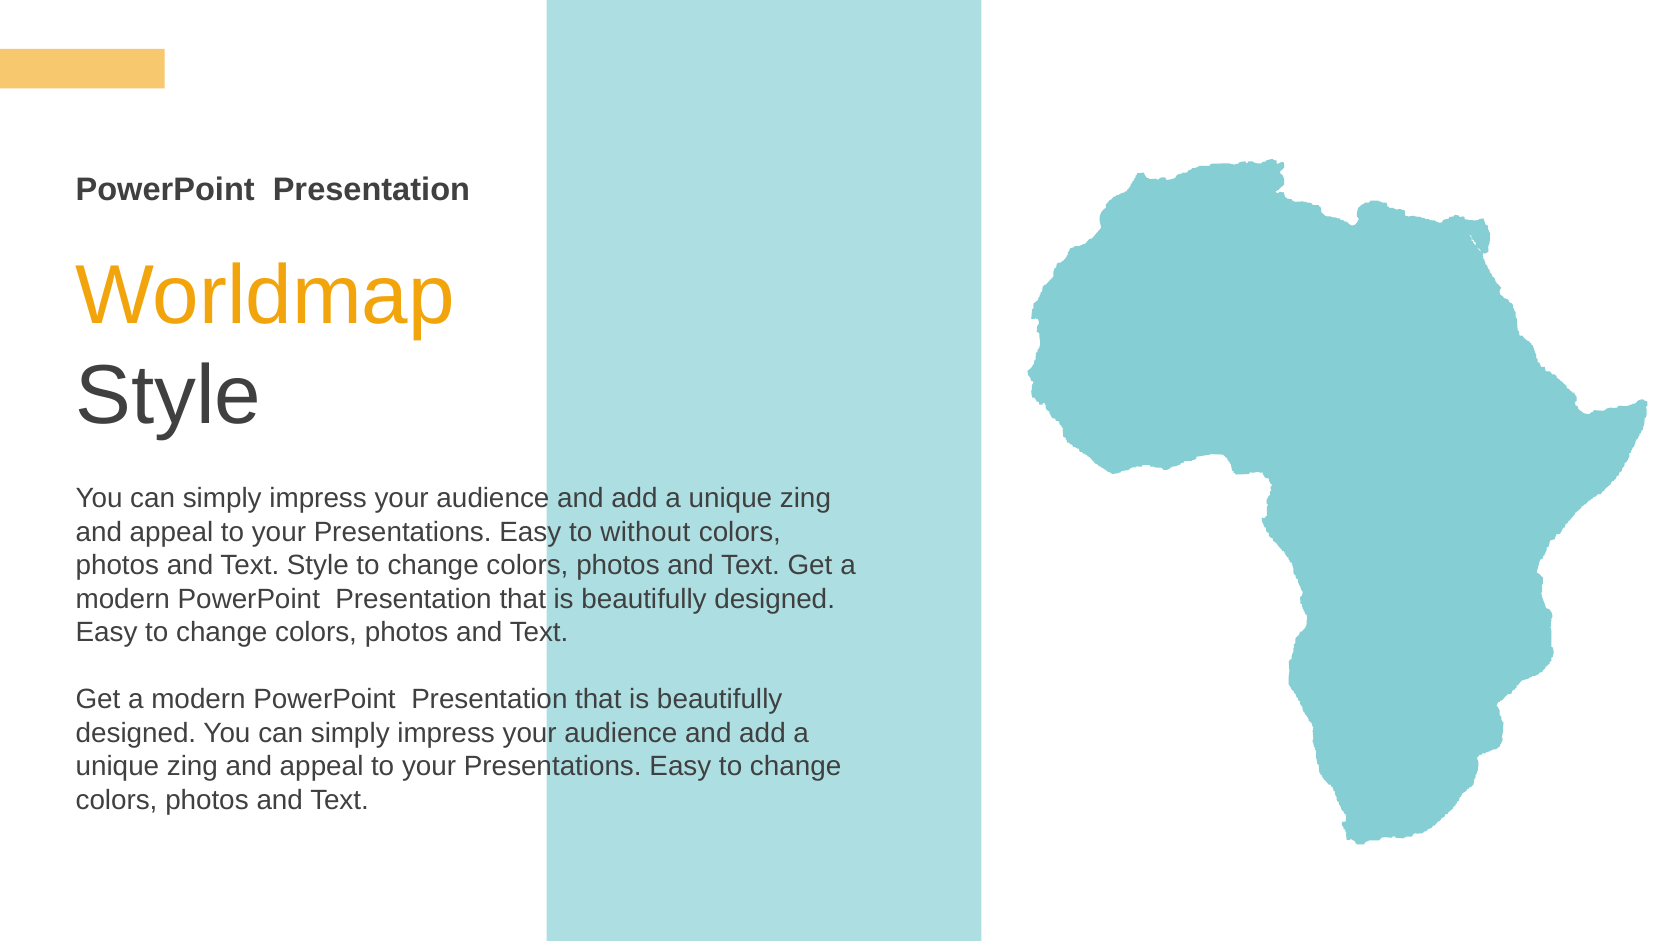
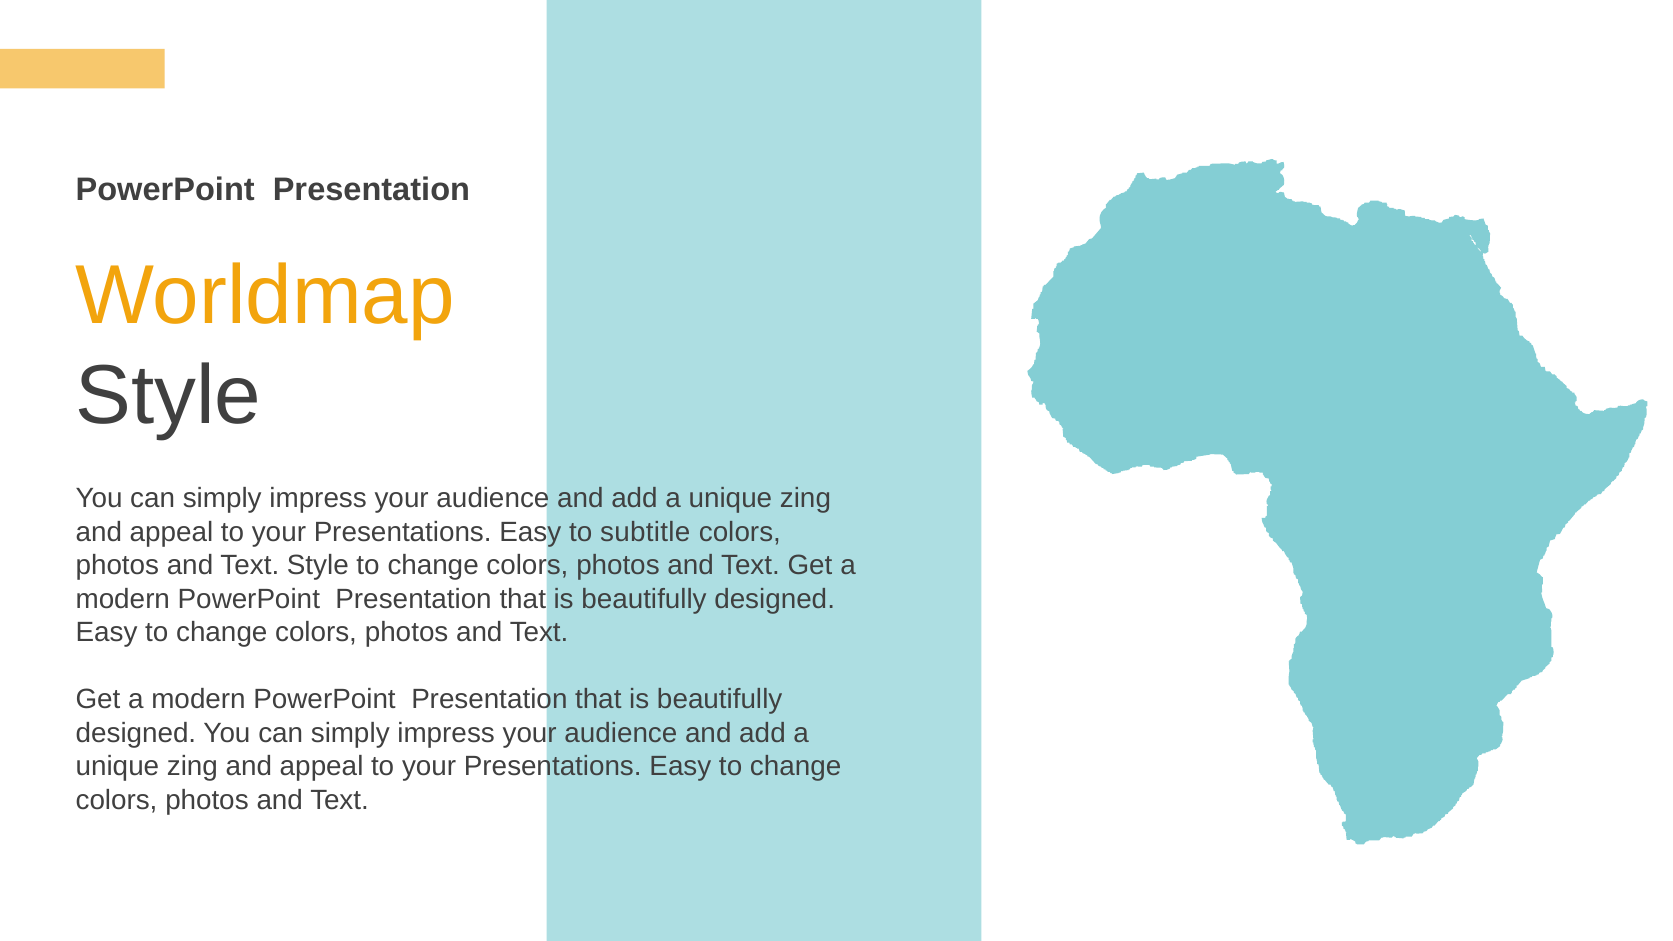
without: without -> subtitle
